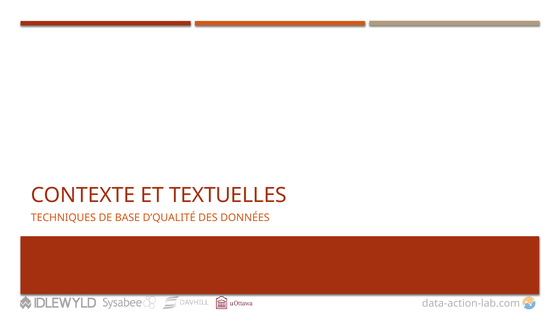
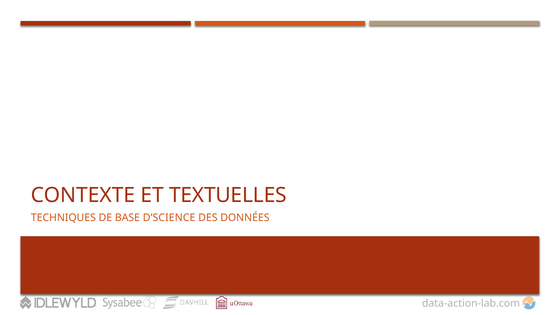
D’QUALITÉ: D’QUALITÉ -> D’SCIENCE
